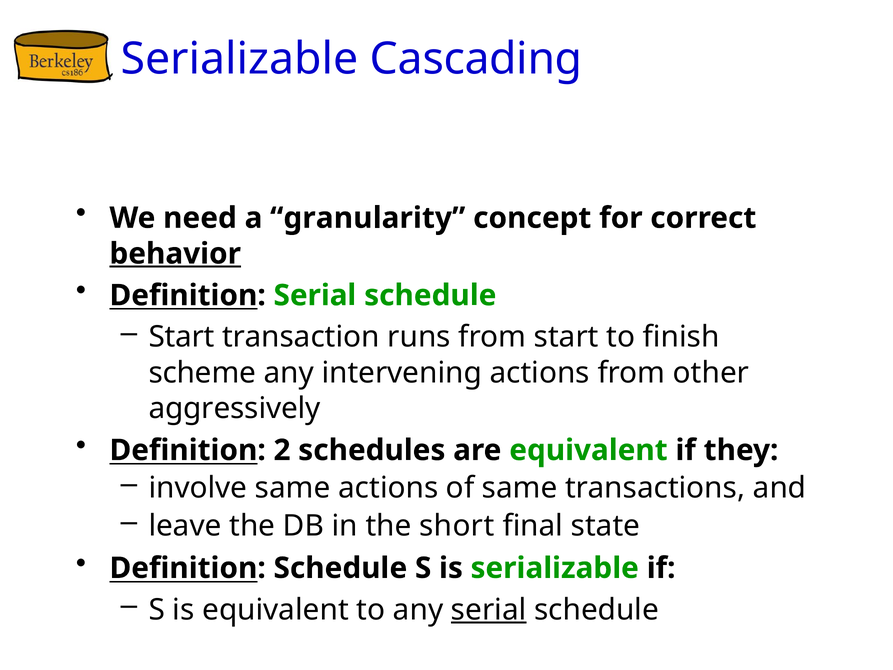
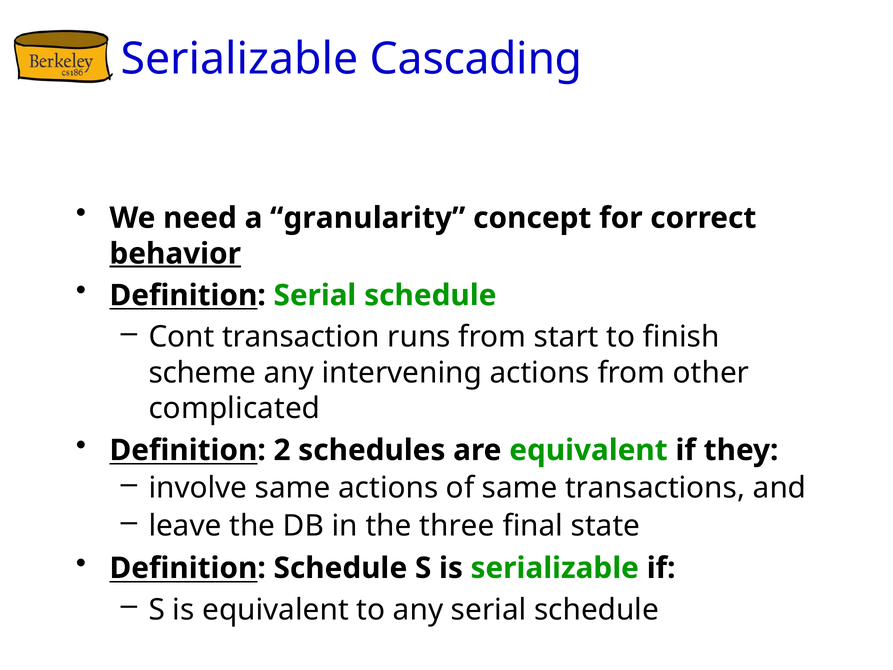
Start at (182, 337): Start -> Cont
aggressively: aggressively -> complicated
short: short -> three
serial at (489, 610) underline: present -> none
